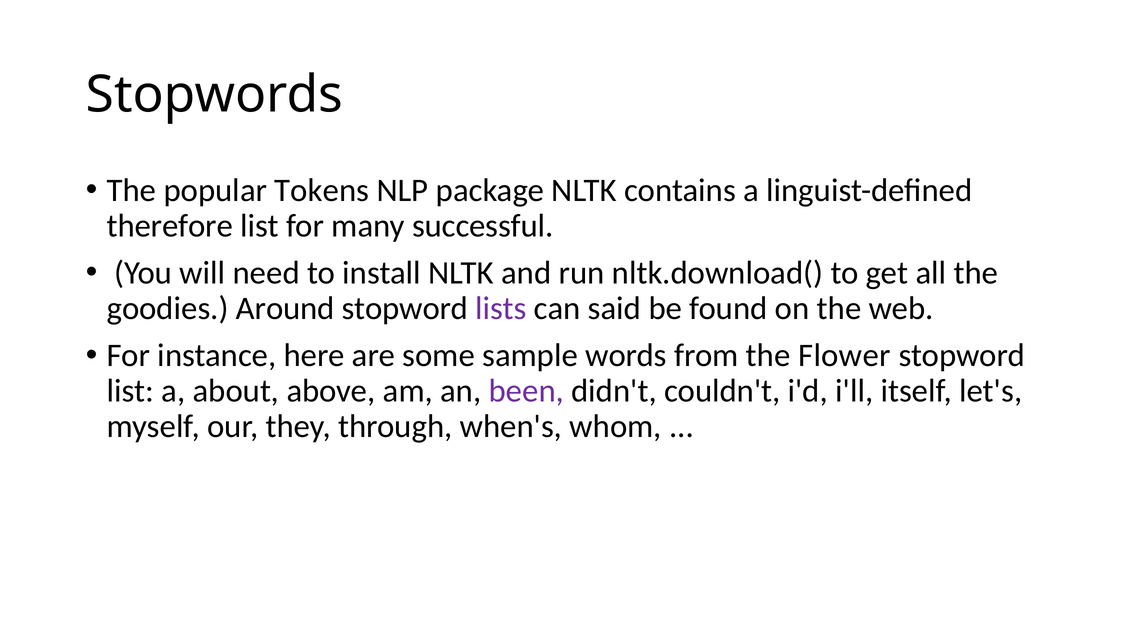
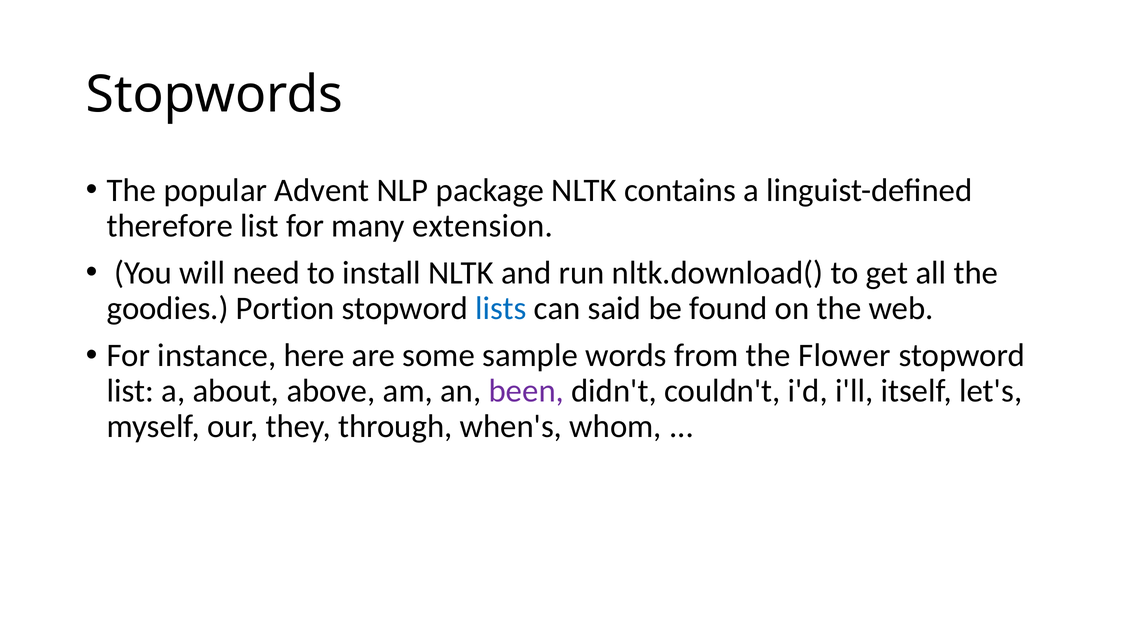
Tokens: Tokens -> Advent
successful: successful -> extension
Around: Around -> Portion
lists colour: purple -> blue
